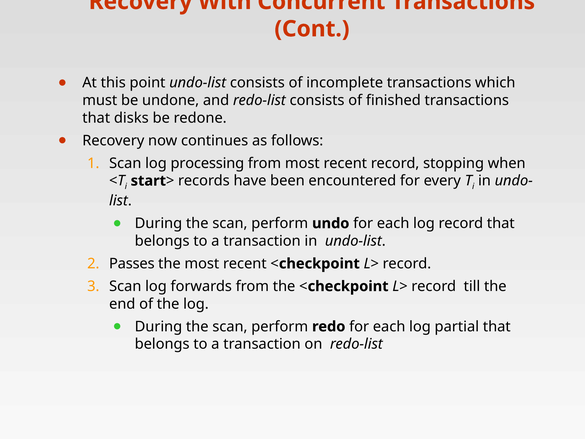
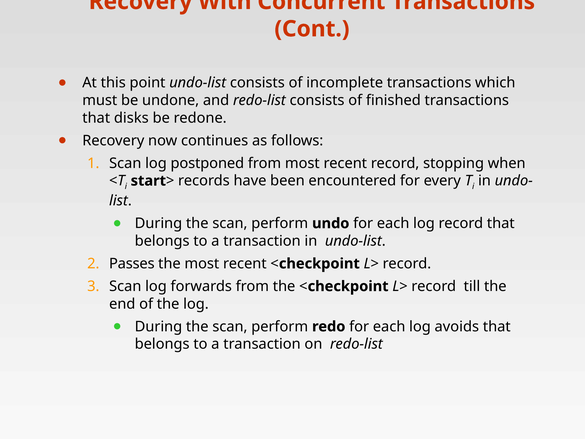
processing: processing -> postponed
partial: partial -> avoids
